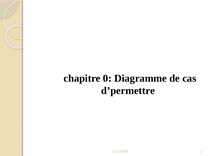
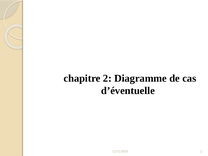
chapitre 0: 0 -> 2
d’permettre: d’permettre -> d’éventuelle
